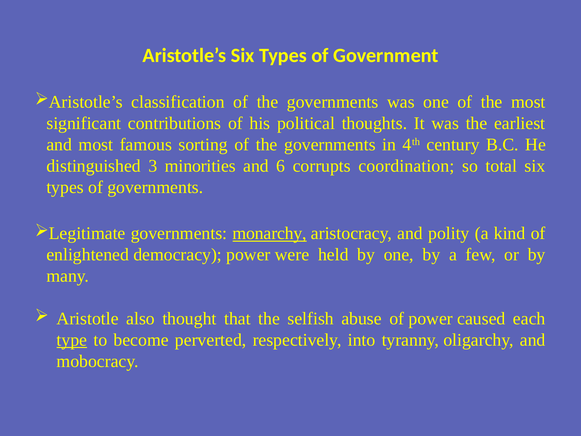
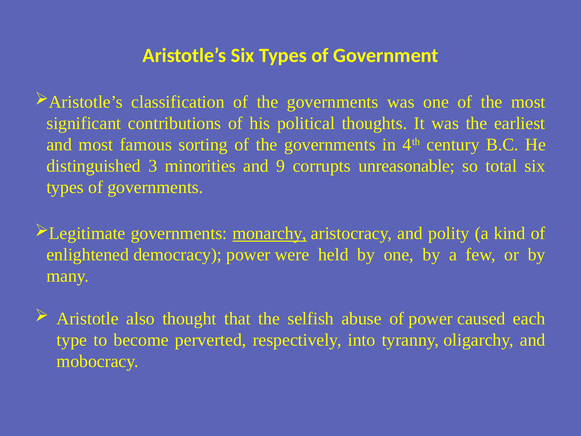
6: 6 -> 9
coordination: coordination -> unreasonable
type underline: present -> none
